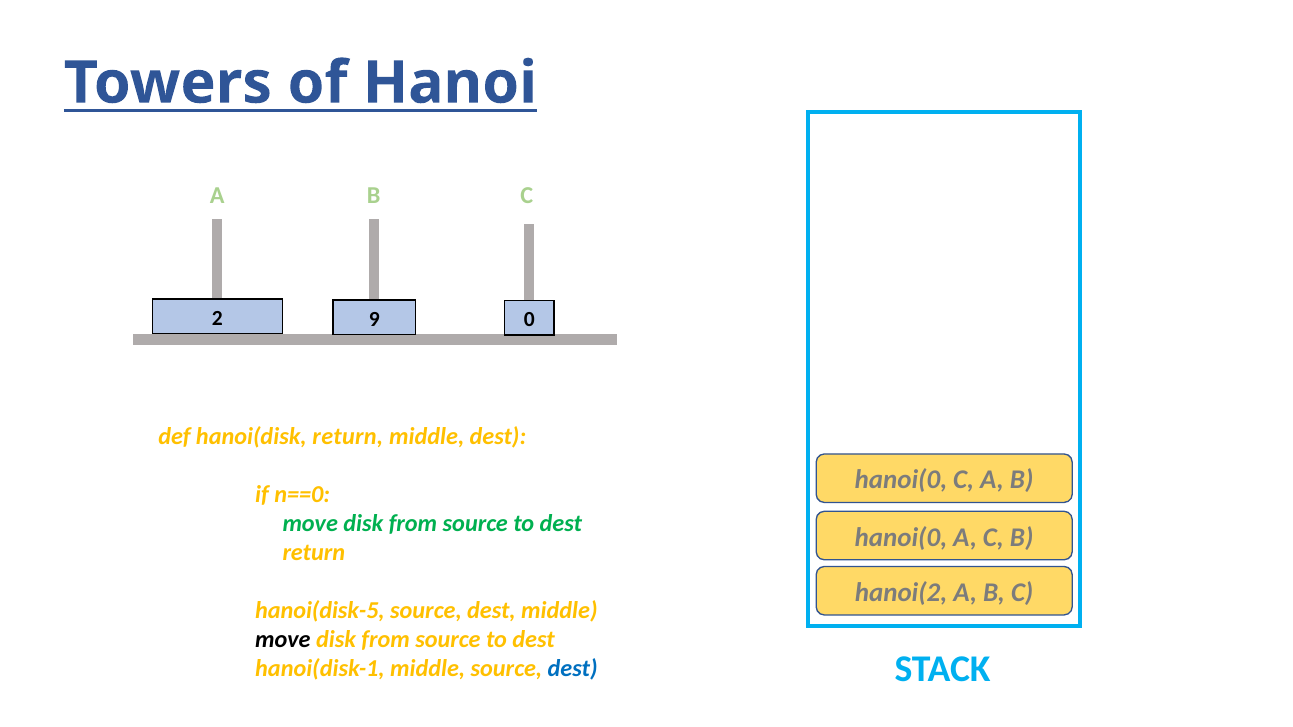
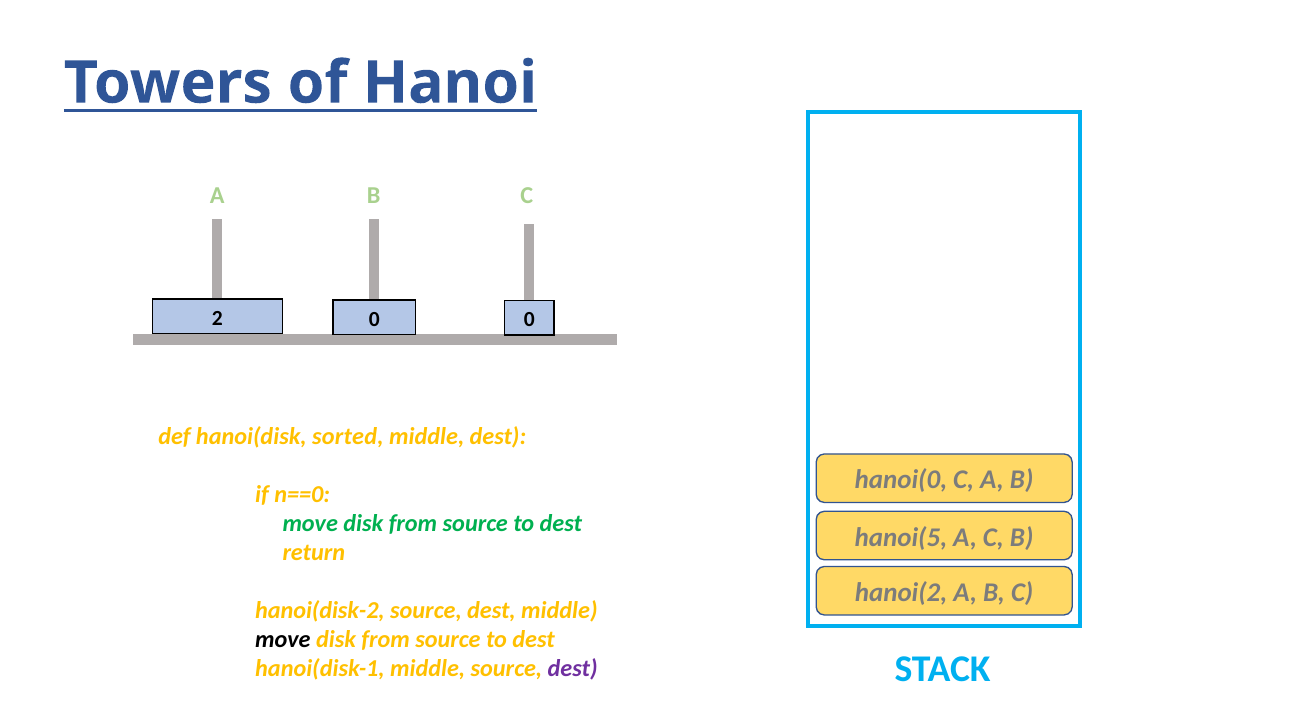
2 9: 9 -> 0
hanoi(disk return: return -> sorted
hanoi(0 at (901, 538): hanoi(0 -> hanoi(5
hanoi(disk-5: hanoi(disk-5 -> hanoi(disk-2
dest at (573, 669) colour: blue -> purple
